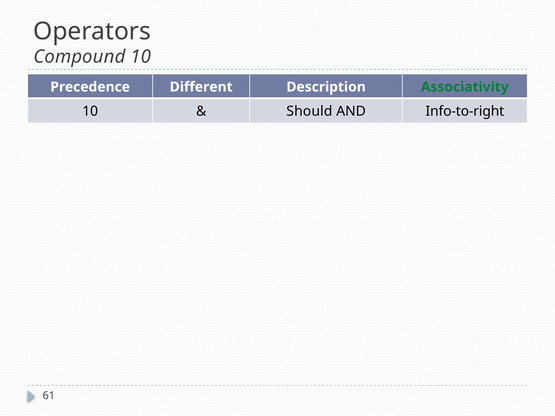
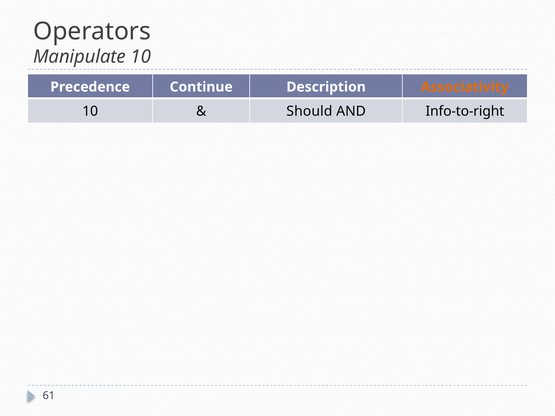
Compound: Compound -> Manipulate
Different: Different -> Continue
Associativity colour: green -> orange
